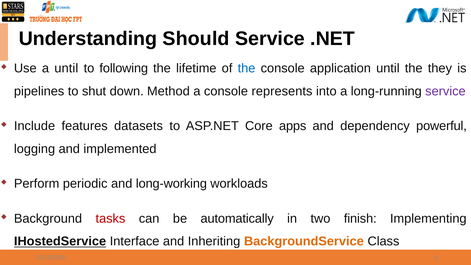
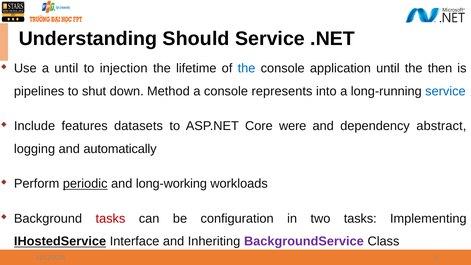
following: following -> injection
they: they -> then
service at (445, 91) colour: purple -> blue
apps: apps -> were
powerful: powerful -> abstract
implemented: implemented -> automatically
periodic underline: none -> present
automatically: automatically -> configuration
two finish: finish -> tasks
BackgroundService colour: orange -> purple
